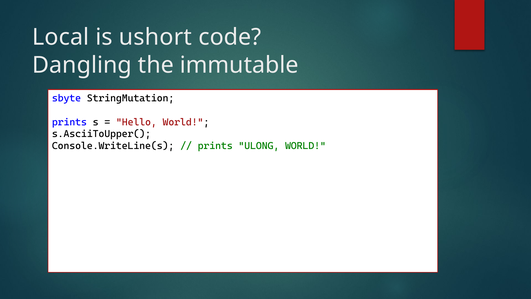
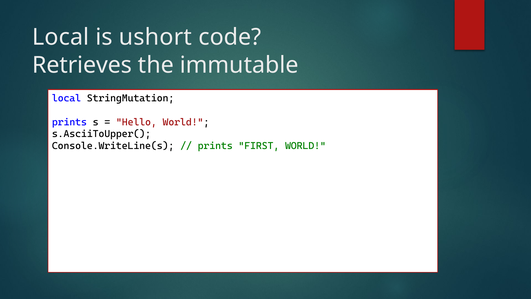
Dangling: Dangling -> Retrieves
sbyte at (67, 98): sbyte -> local
ULONG: ULONG -> FIRST
